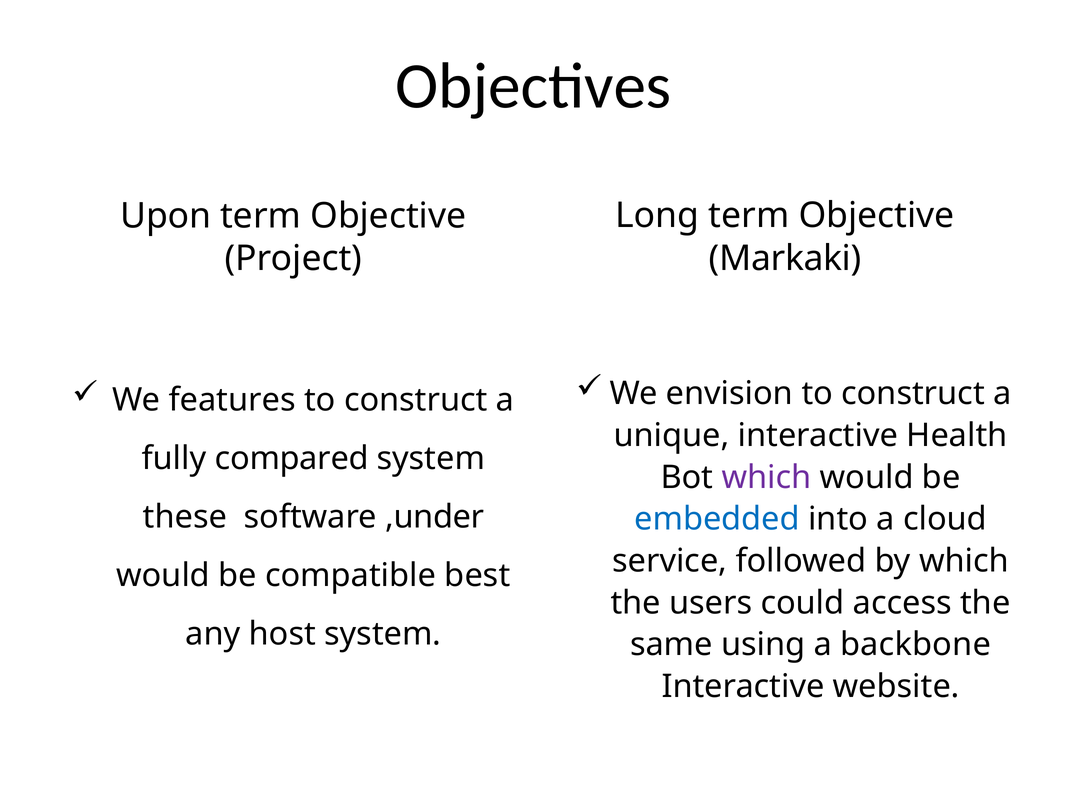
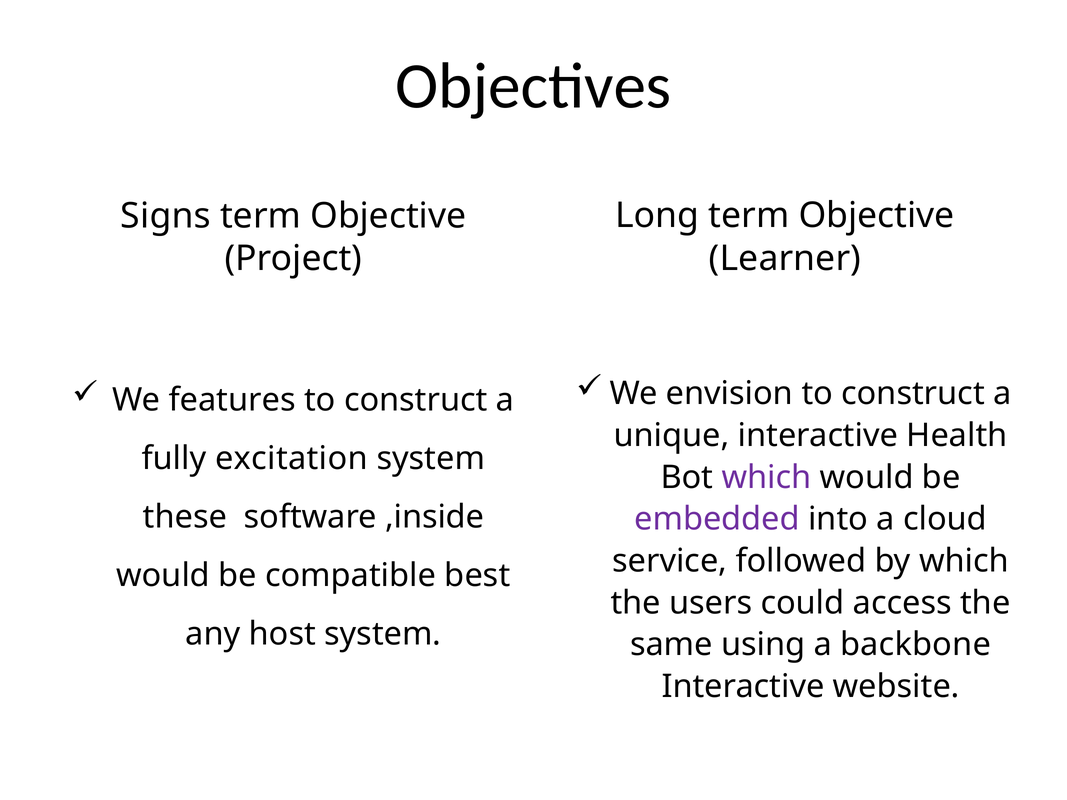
Upon: Upon -> Signs
Markaki: Markaki -> Learner
compared: compared -> excitation
,under: ,under -> ,inside
embedded colour: blue -> purple
